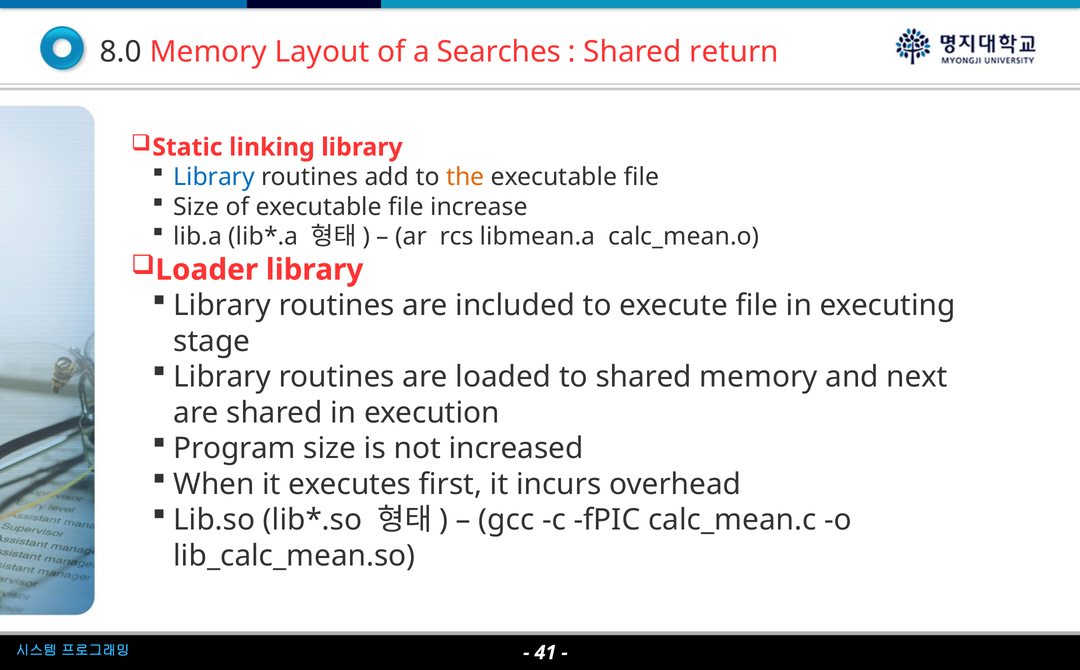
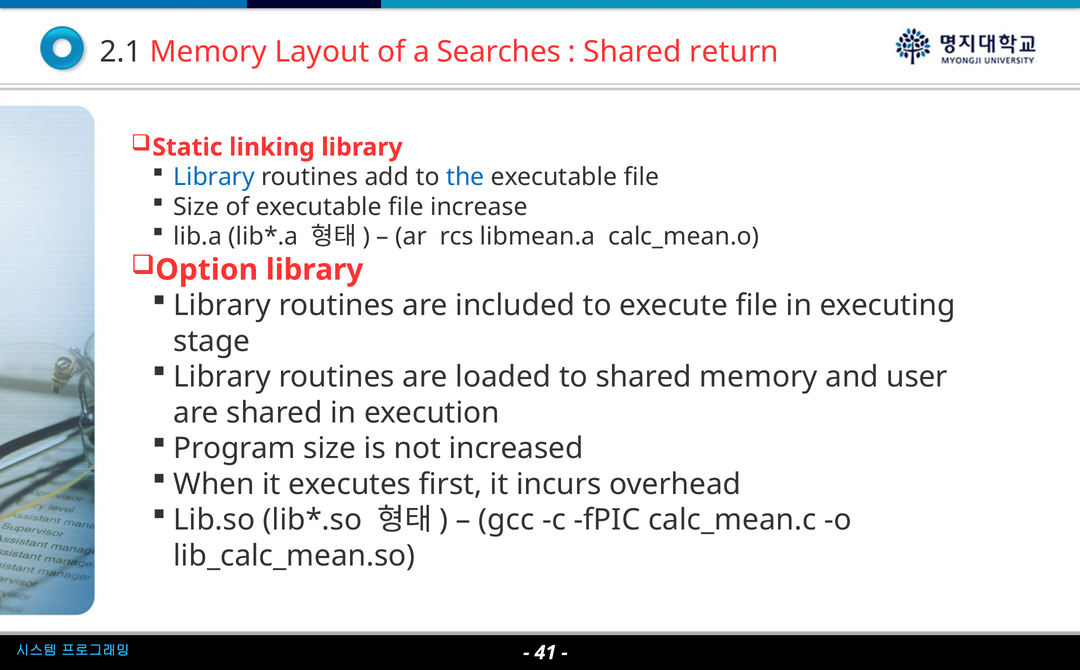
8.0: 8.0 -> 2.1
the colour: orange -> blue
Loader: Loader -> Option
next: next -> user
